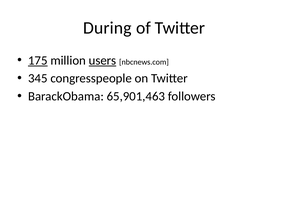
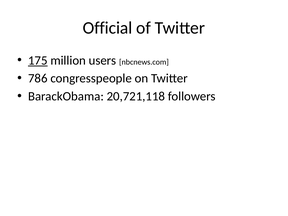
During: During -> Official
users underline: present -> none
345: 345 -> 786
65,901,463: 65,901,463 -> 20,721,118
